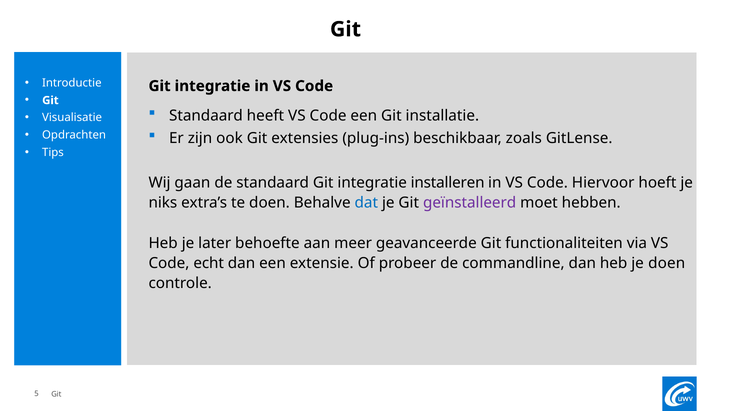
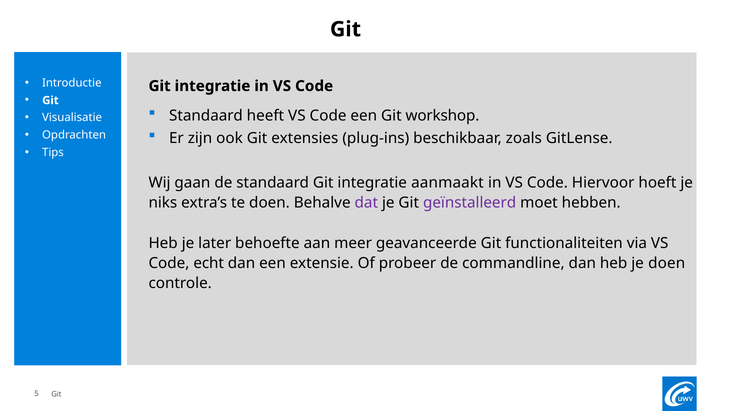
installatie: installatie -> workshop
installeren: installeren -> aanmaakt
dat colour: blue -> purple
